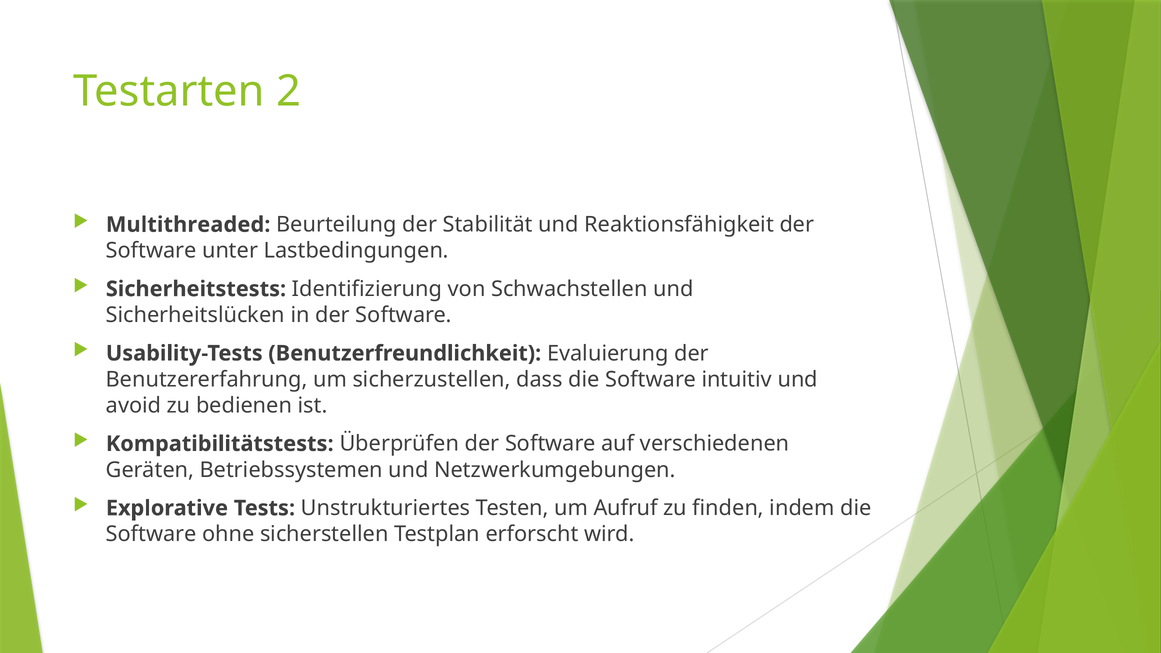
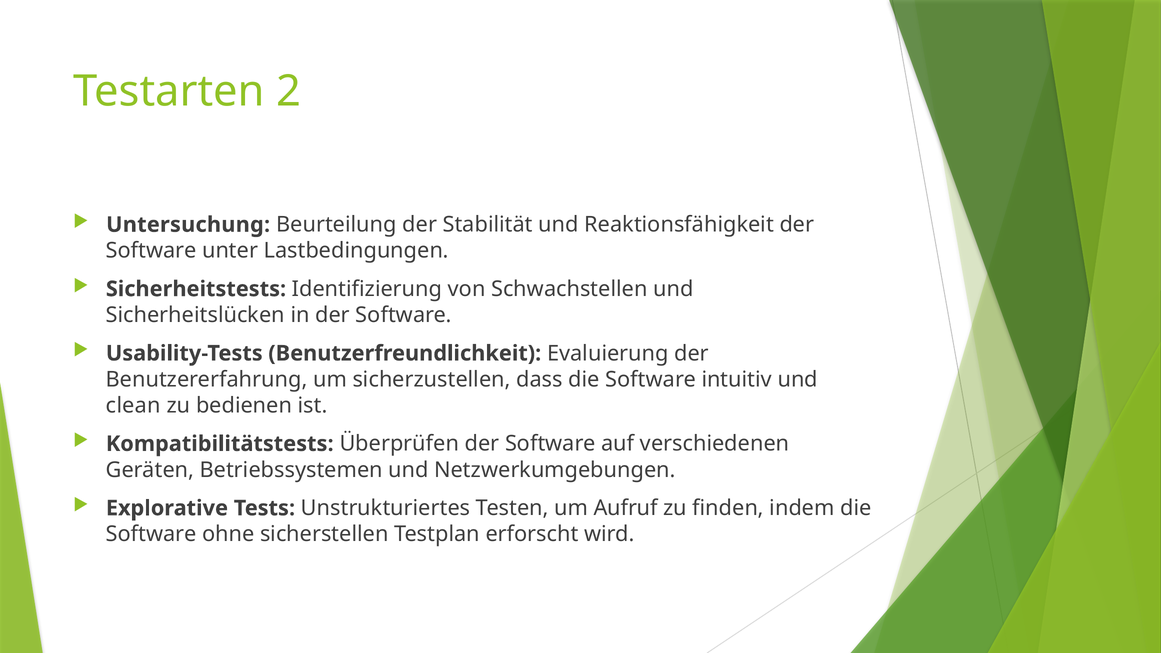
Multithreaded: Multithreaded -> Untersuchung
avoid: avoid -> clean
